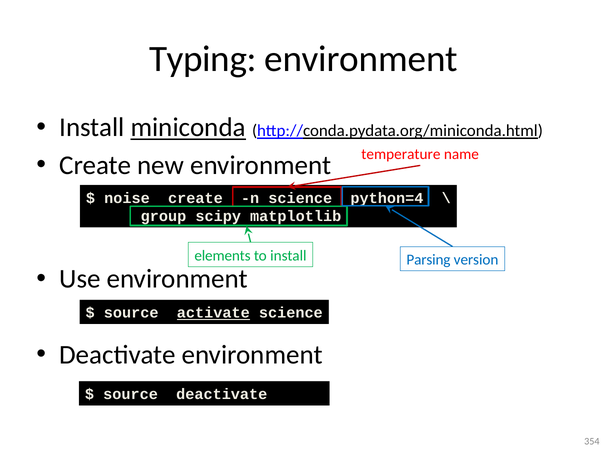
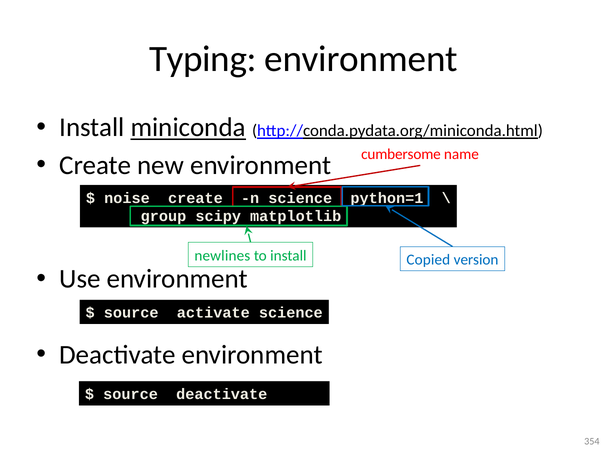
temperature: temperature -> cumbersome
python=4: python=4 -> python=1
elements: elements -> newlines
Parsing: Parsing -> Copied
activate underline: present -> none
